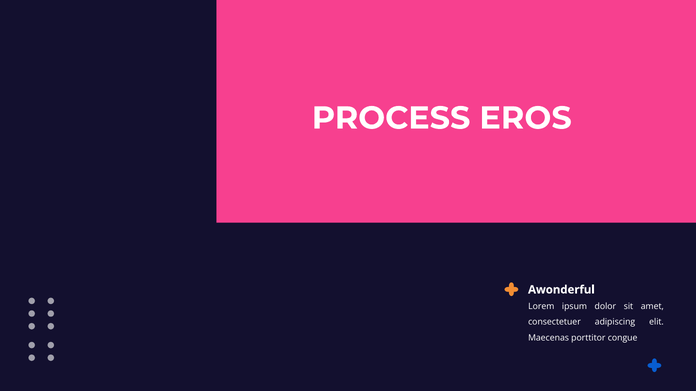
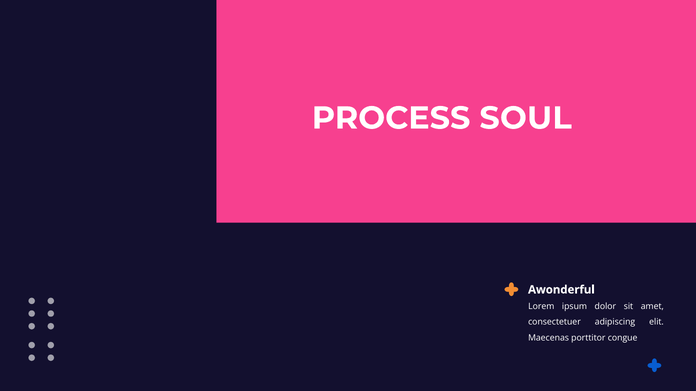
EROS: EROS -> SOUL
